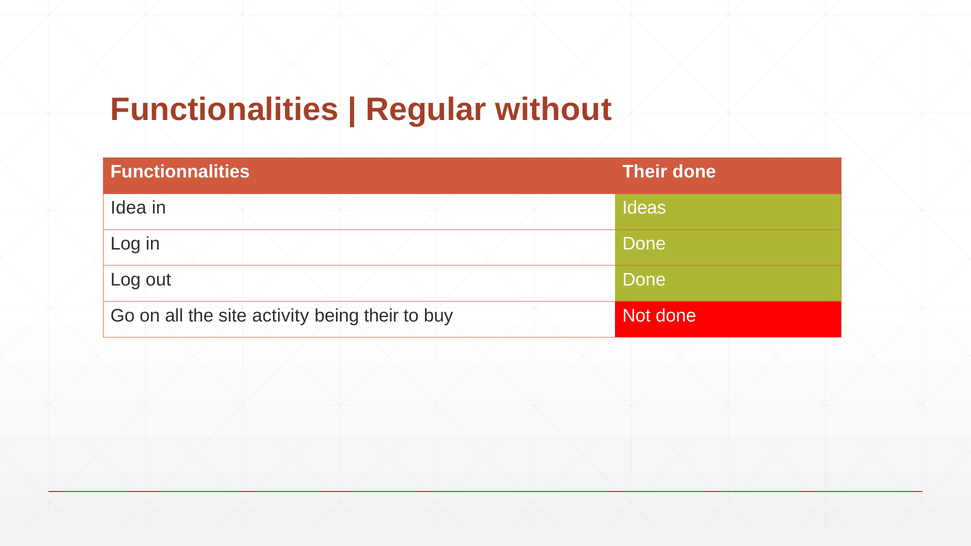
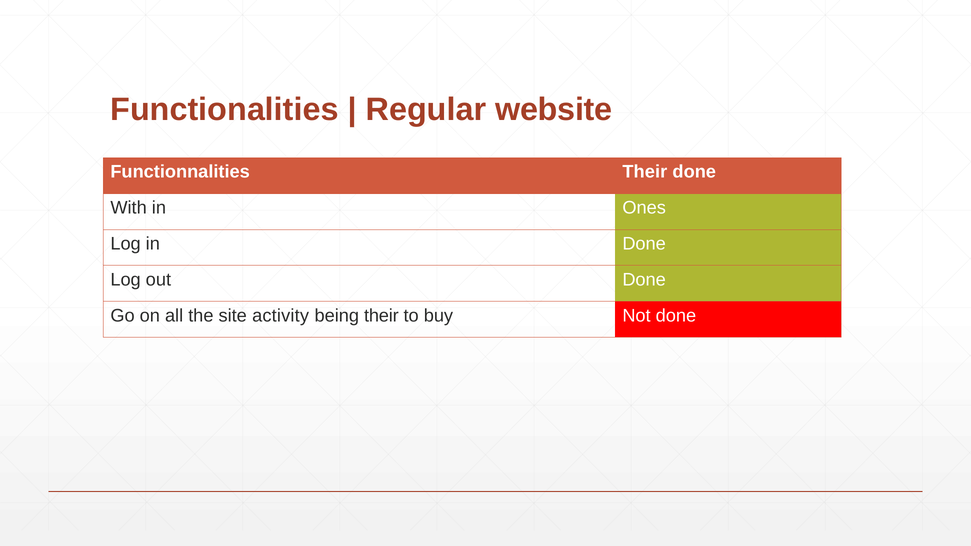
without: without -> website
Idea: Idea -> With
Ideas: Ideas -> Ones
